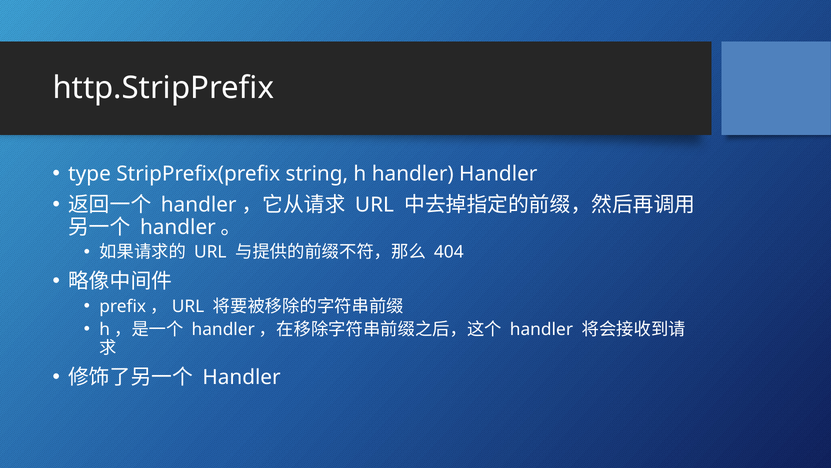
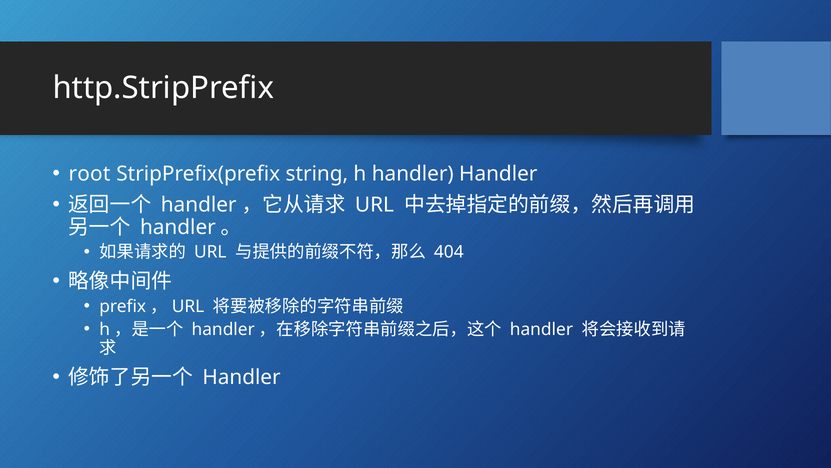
type: type -> root
